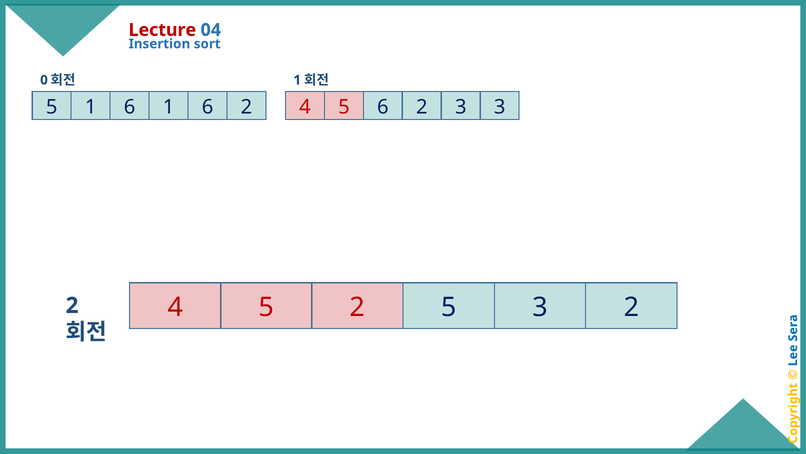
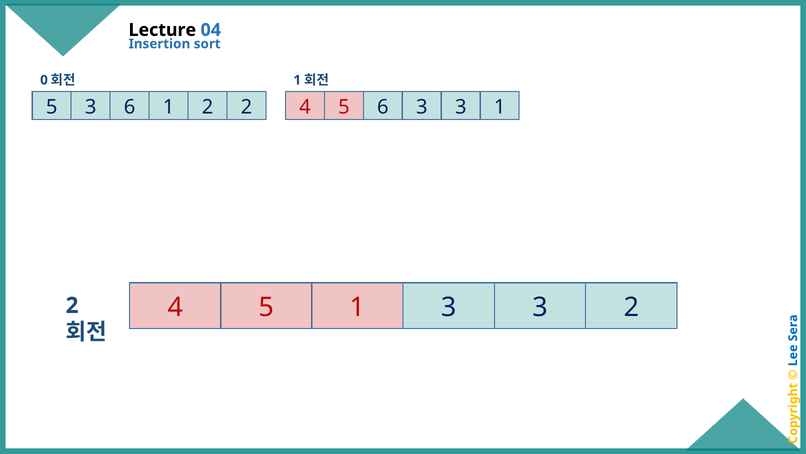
Lecture colour: red -> black
5 1: 1 -> 3
6 1 6: 6 -> 2
4 6 2: 2 -> 3
3 3: 3 -> 1
5 2: 2 -> 1
4 5: 5 -> 3
